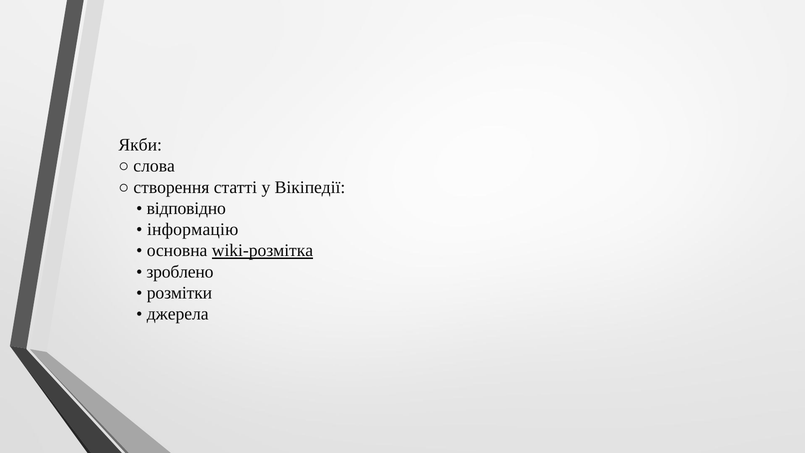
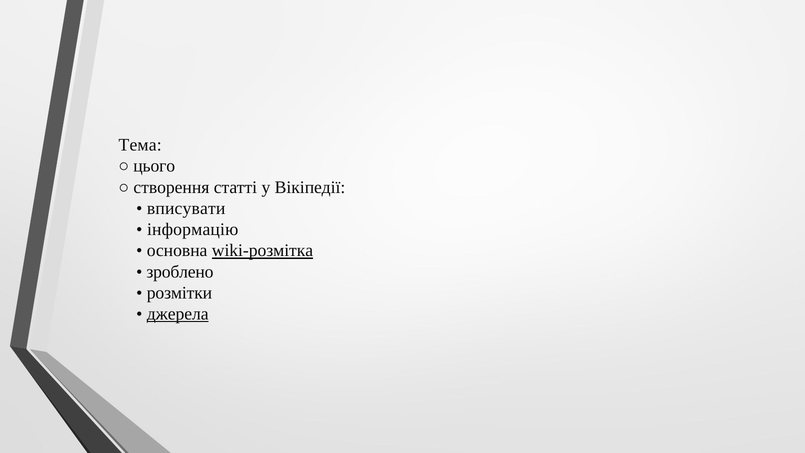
Якби: Якби -> Тема
слова: слова -> цього
відповідно: відповідно -> вписувати
джерела underline: none -> present
